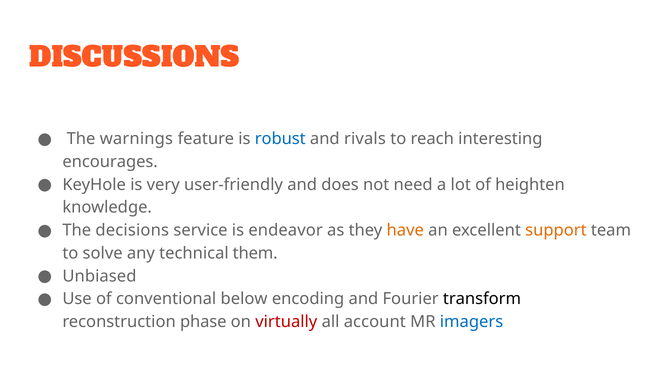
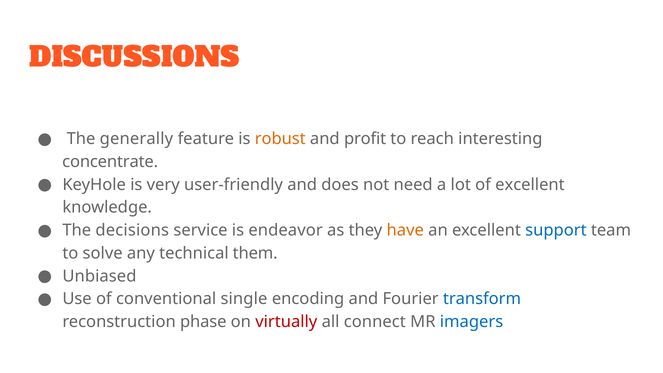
warnings: warnings -> generally
robust colour: blue -> orange
rivals: rivals -> profit
encourages: encourages -> concentrate
of heighten: heighten -> excellent
support colour: orange -> blue
below: below -> single
transform colour: black -> blue
account: account -> connect
